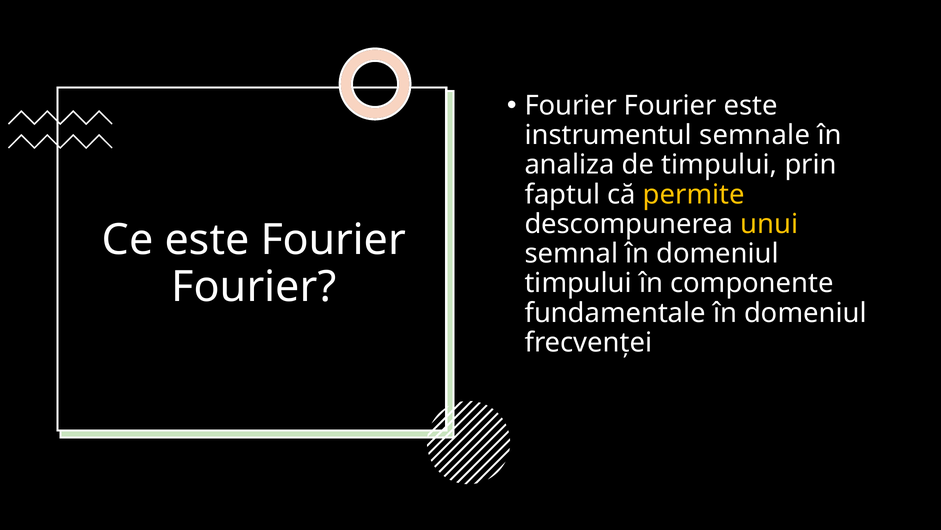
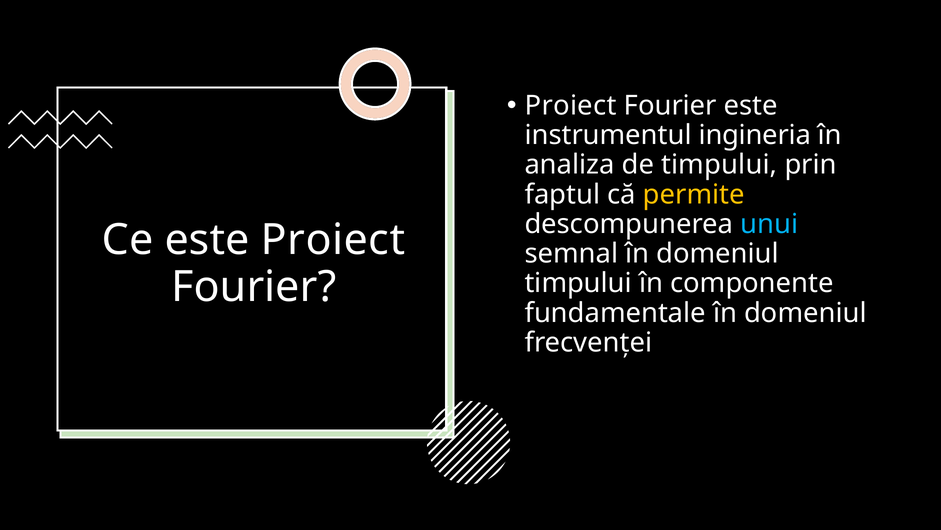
Fourier at (571, 105): Fourier -> Proiect
semnale: semnale -> ingineria
unui colour: yellow -> light blue
este Fourier: Fourier -> Proiect
